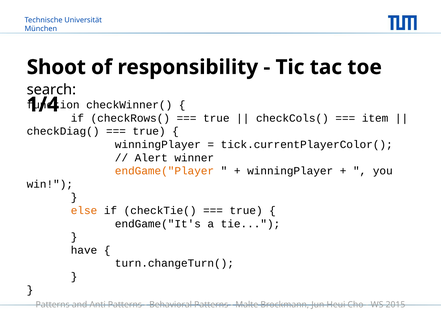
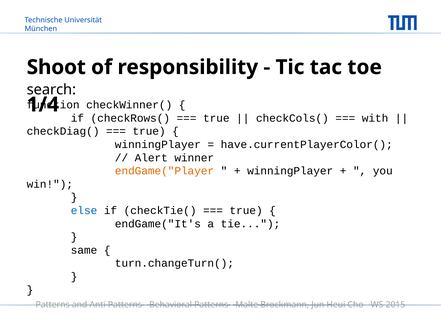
item: item -> with
tick.currentPlayerColor(: tick.currentPlayerColor( -> have.currentPlayerColor(
else colour: orange -> blue
have: have -> same
